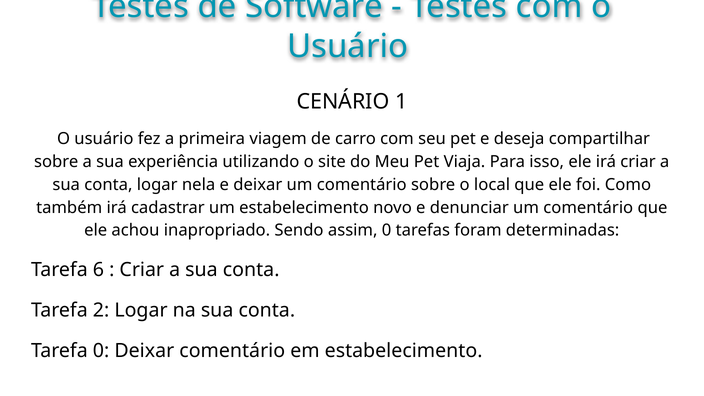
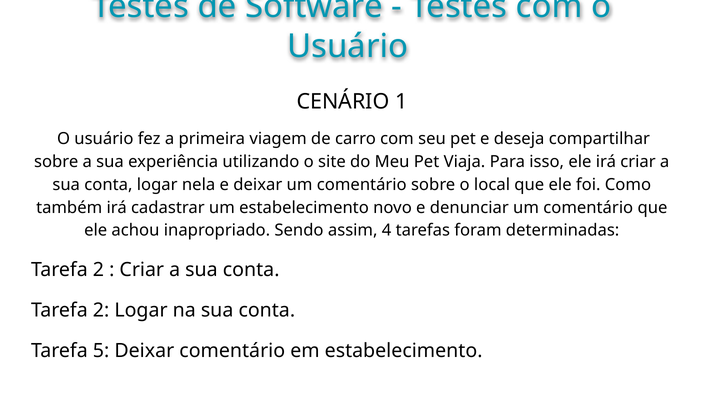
assim 0: 0 -> 4
6 at (98, 270): 6 -> 2
Tarefa 0: 0 -> 5
